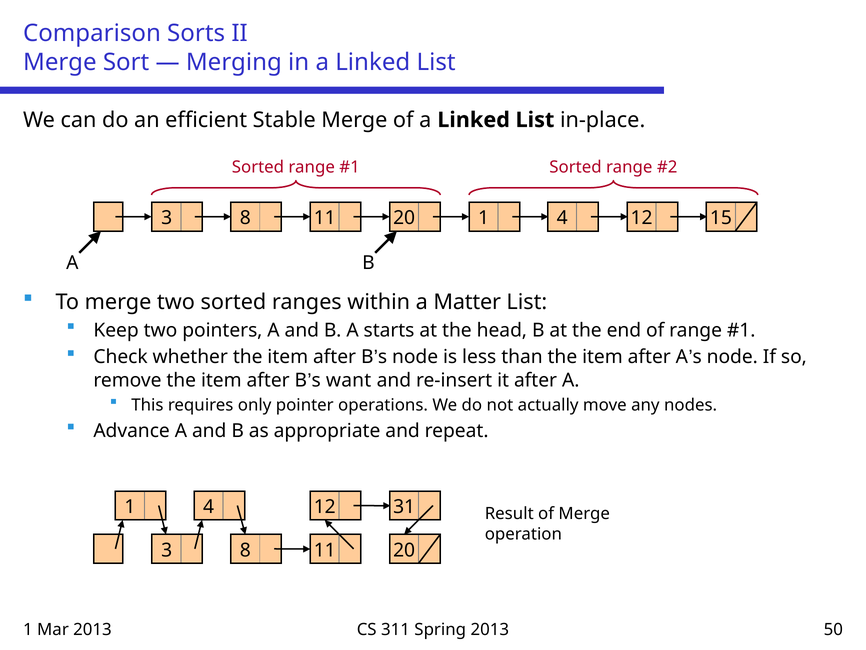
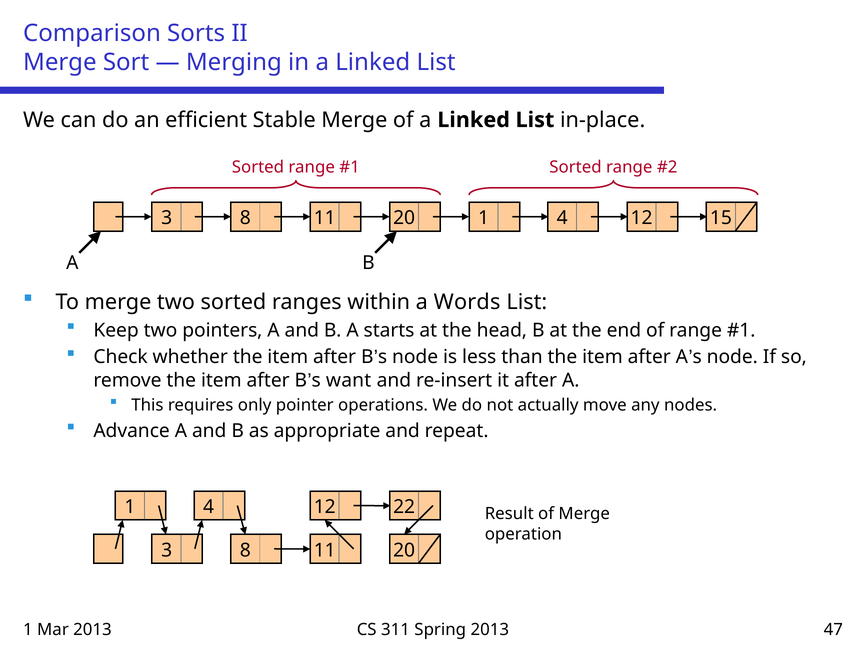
Matter: Matter -> Words
31: 31 -> 22
50: 50 -> 47
